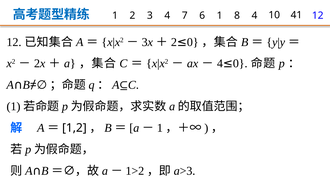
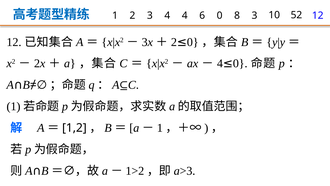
4 7: 7 -> 4
6 1: 1 -> 0
8 4: 4 -> 3
41: 41 -> 52
